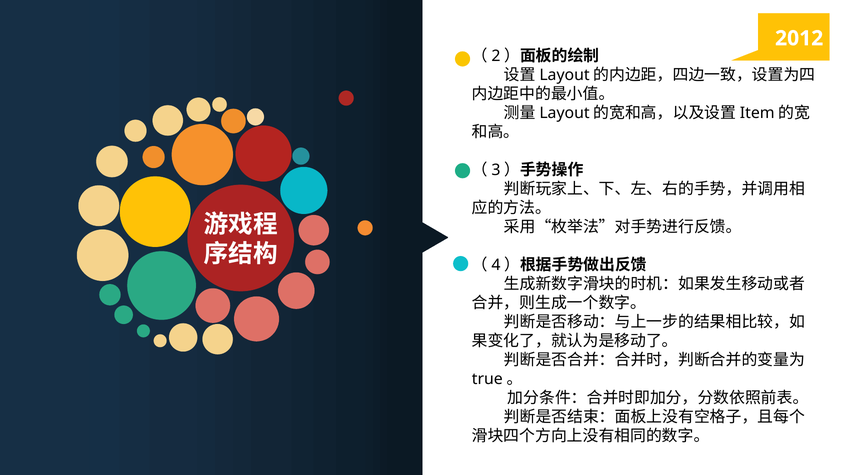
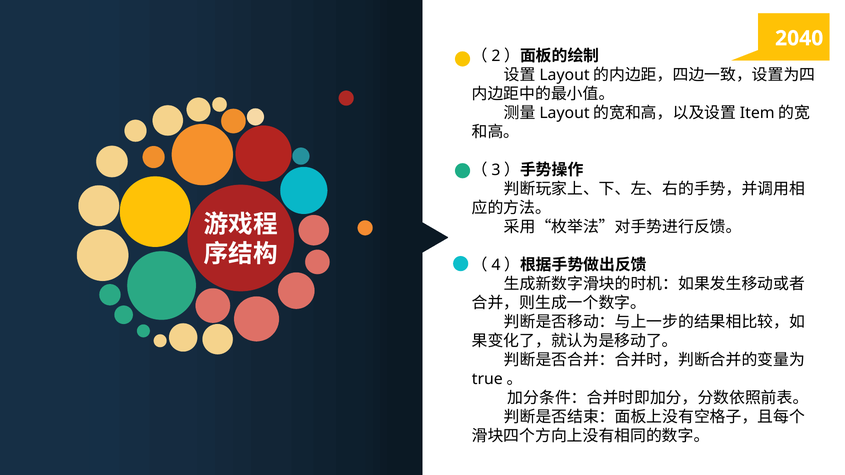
2012: 2012 -> 2040
